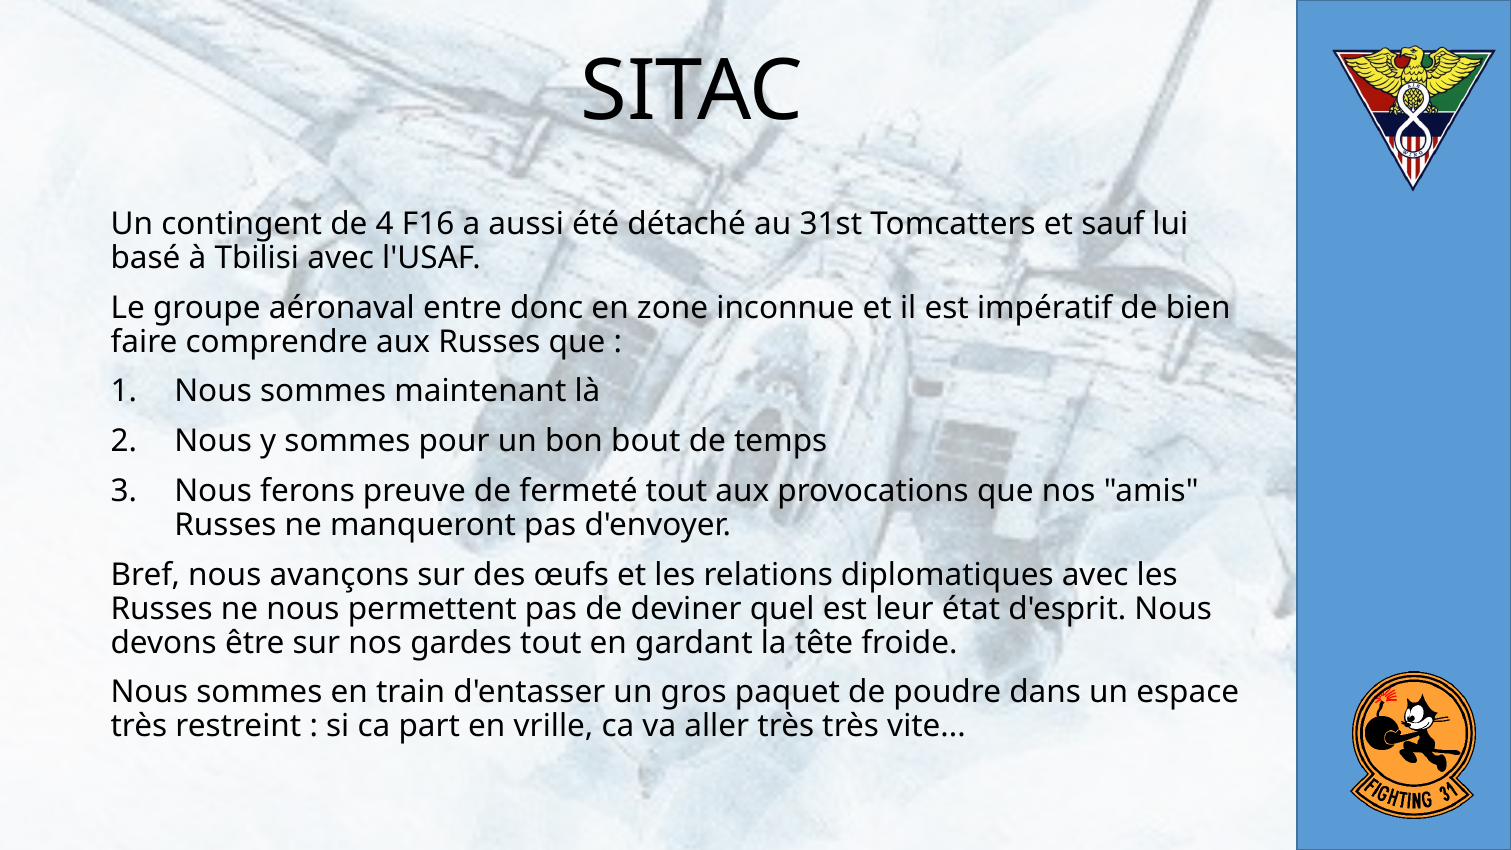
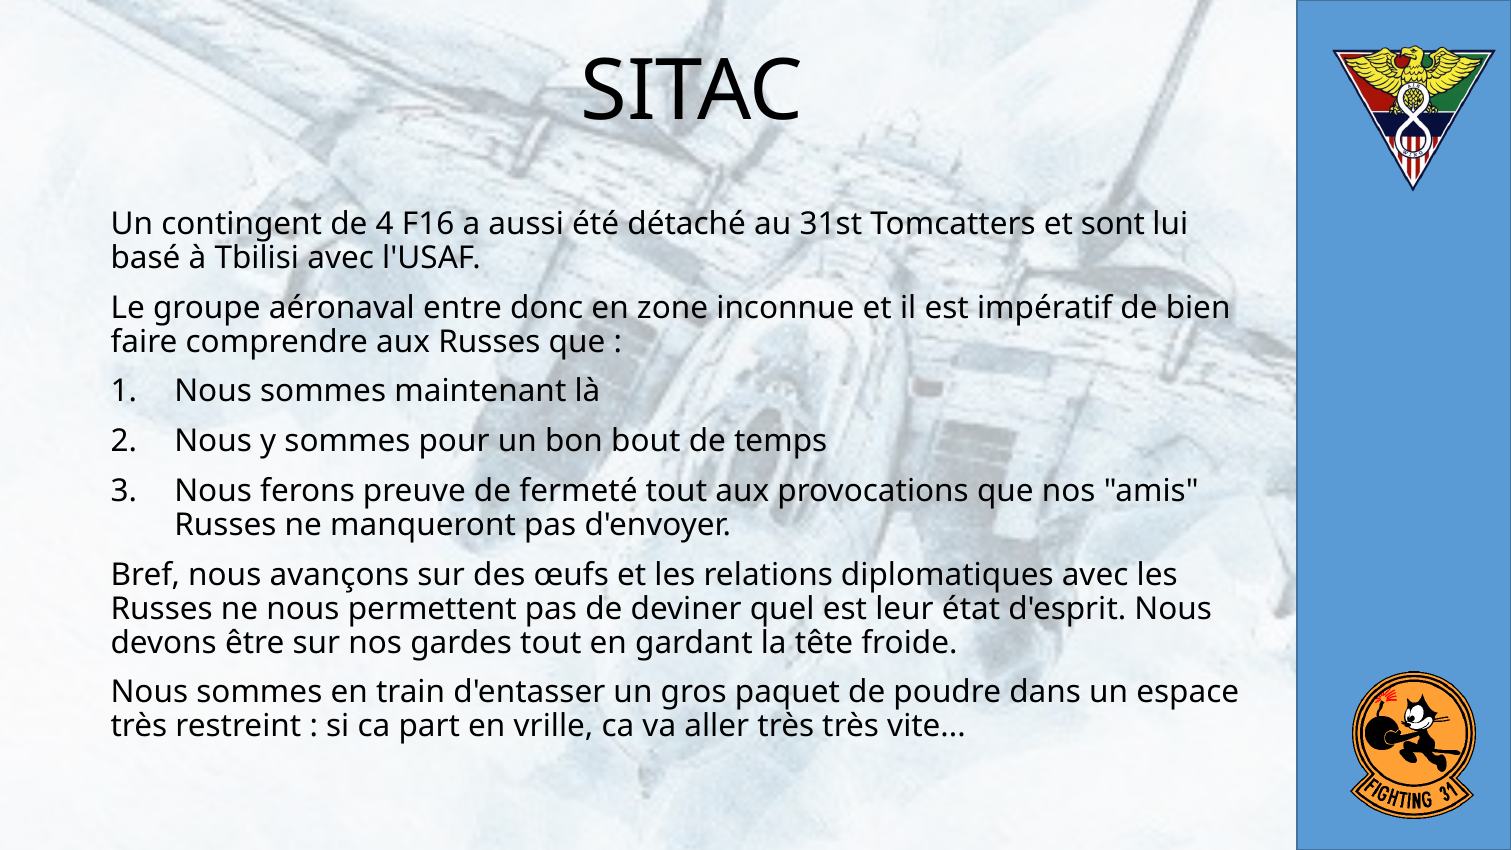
sauf: sauf -> sont
